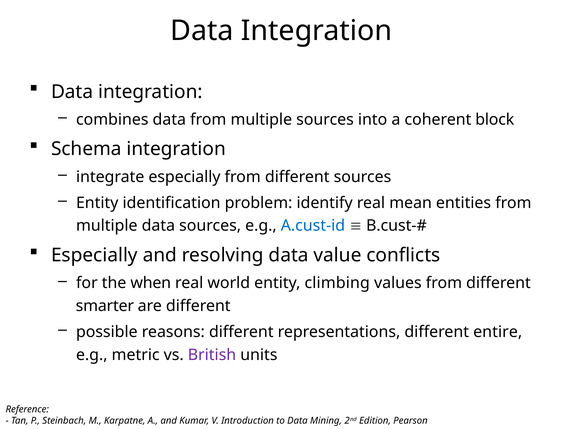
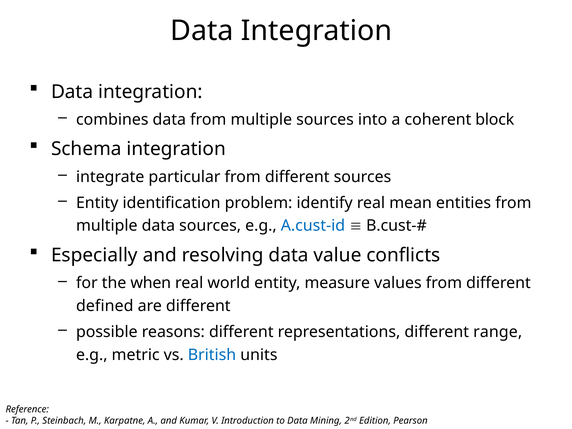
integrate especially: especially -> particular
climbing: climbing -> measure
smarter: smarter -> defined
entire: entire -> range
British colour: purple -> blue
